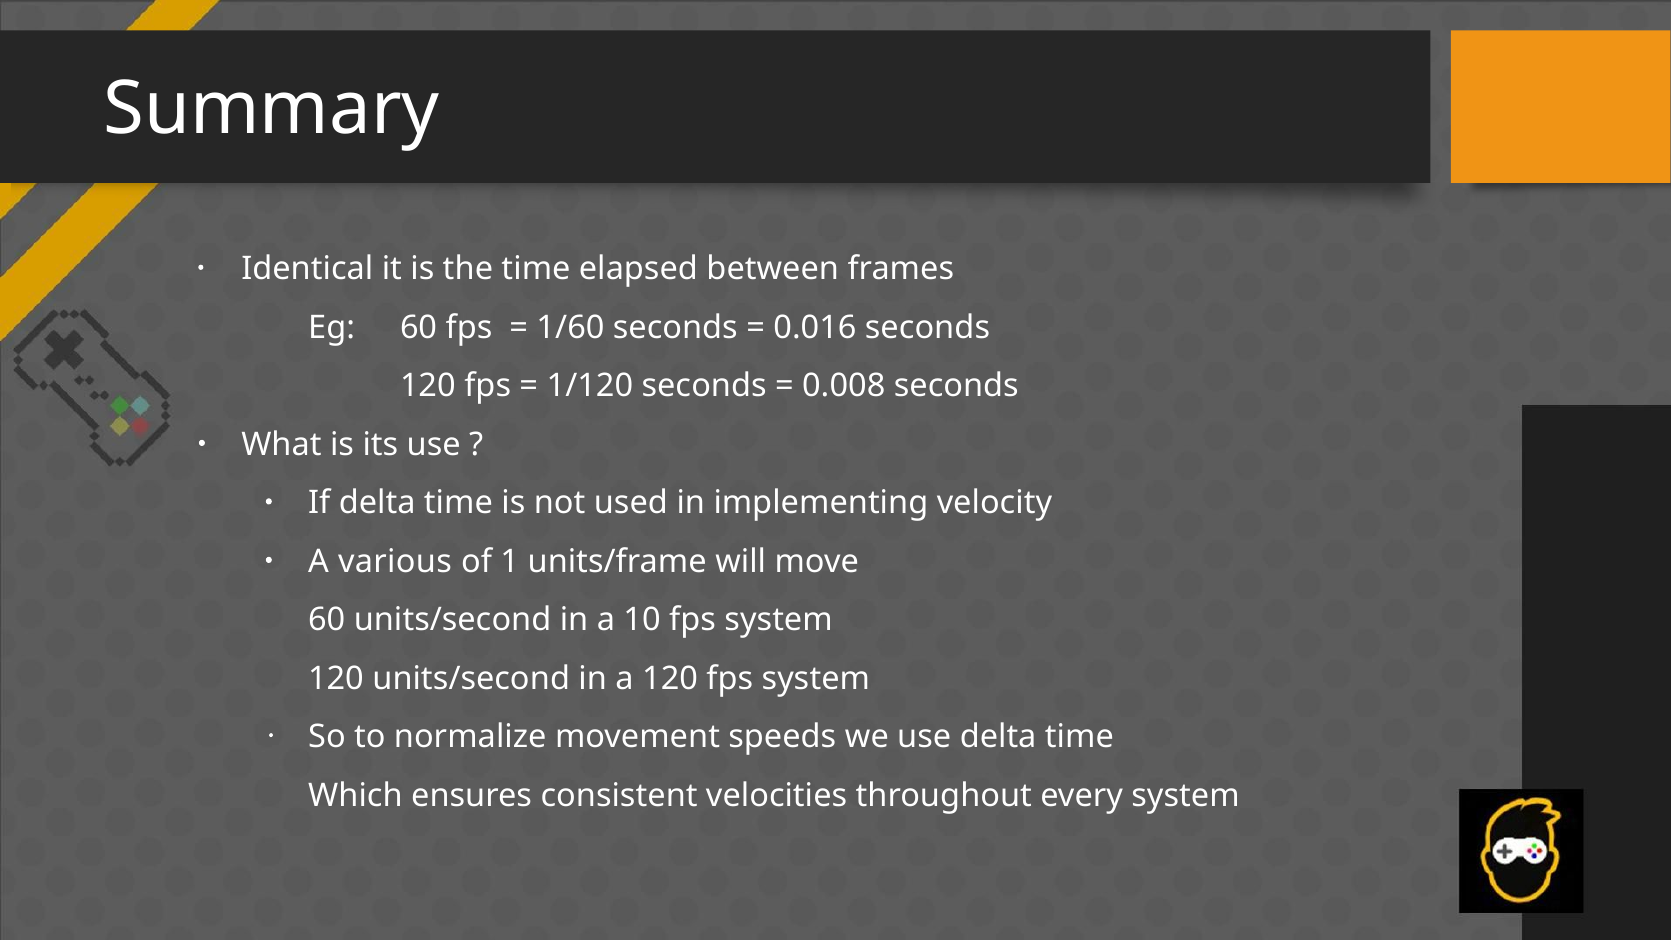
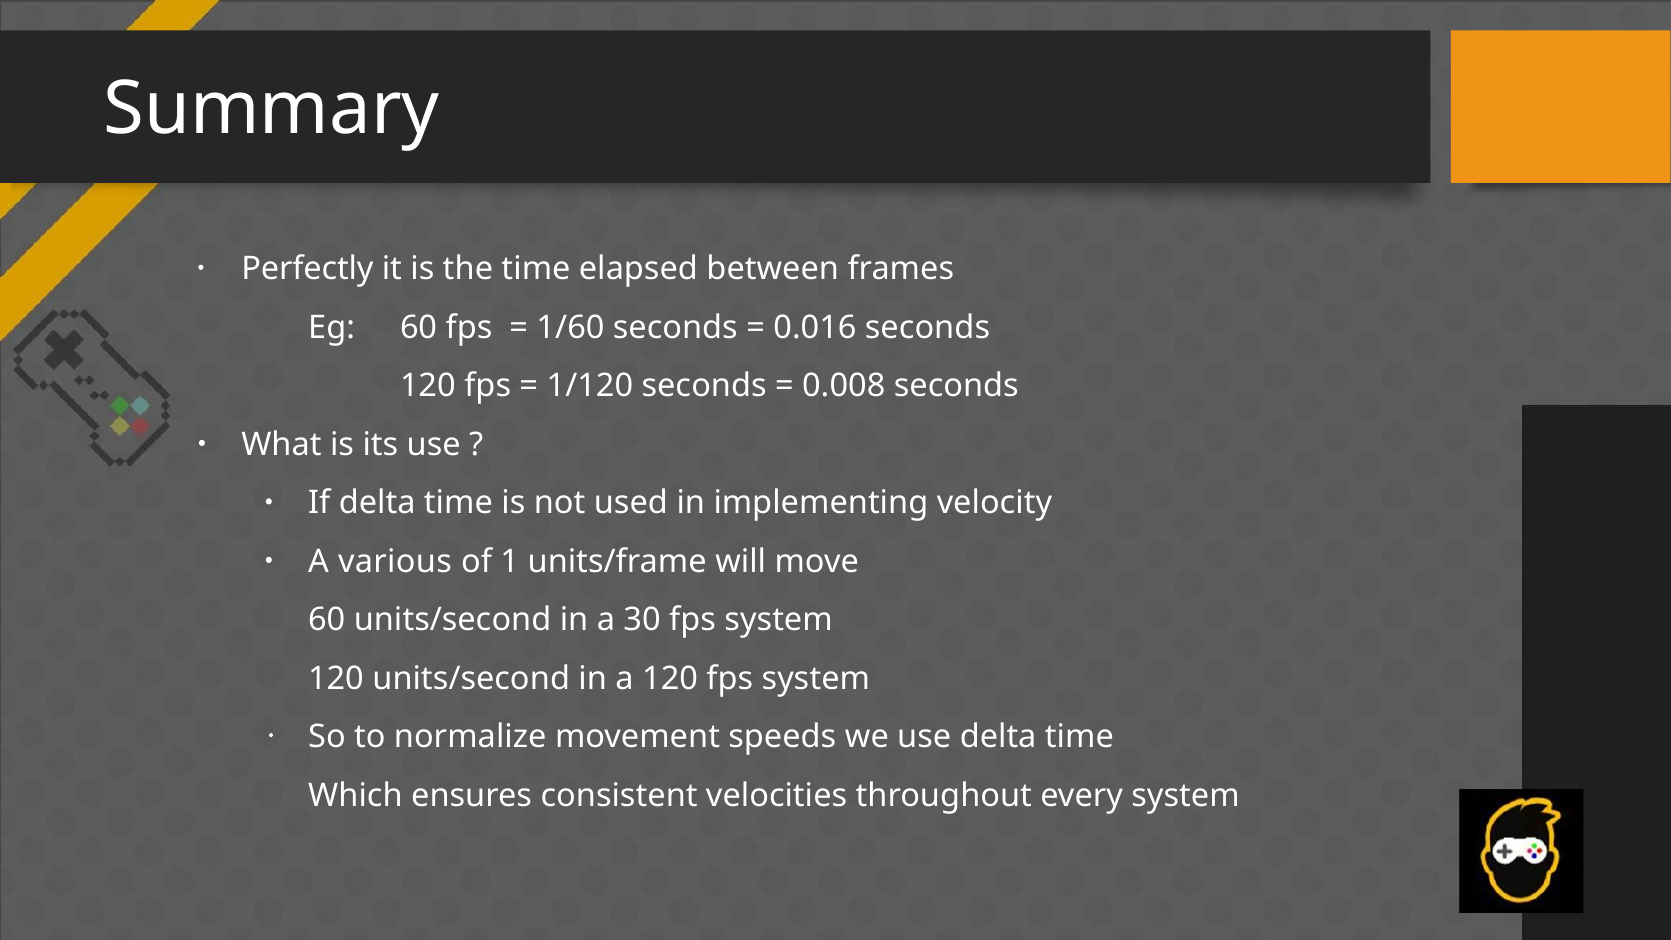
Identical: Identical -> Perfectly
10: 10 -> 30
